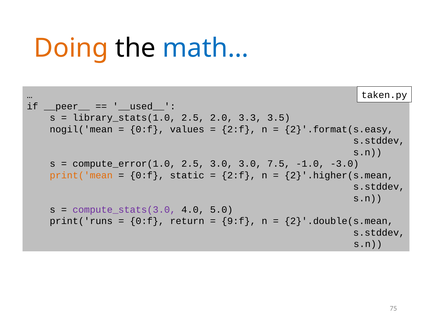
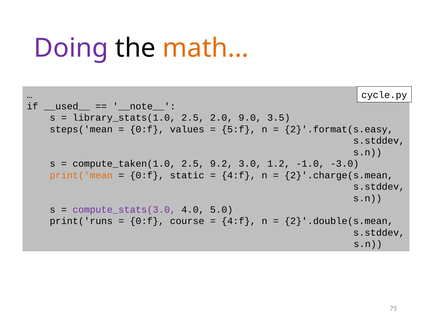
Doing colour: orange -> purple
math… colour: blue -> orange
taken.py: taken.py -> cycle.py
__peer__: __peer__ -> __used__
__used__: __used__ -> __note__
3.3: 3.3 -> 9.0
nogil('mean: nogil('mean -> steps('mean
2:f at (239, 129): 2:f -> 5:f
compute_error(1.0: compute_error(1.0 -> compute_taken(1.0
2.5 3.0: 3.0 -> 9.2
7.5: 7.5 -> 1.2
2:f at (239, 175): 2:f -> 4:f
2}'.higher(s.mean: 2}'.higher(s.mean -> 2}'.charge(s.mean
return: return -> course
9:f at (239, 221): 9:f -> 4:f
